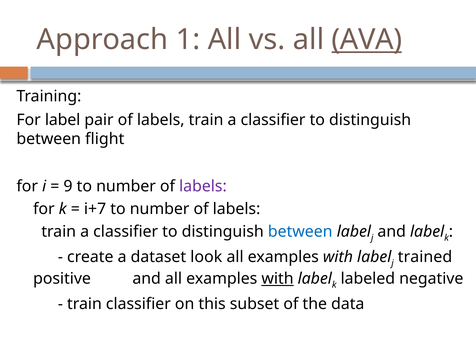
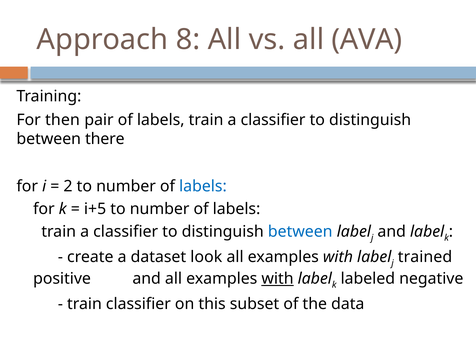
1: 1 -> 8
AVA underline: present -> none
For label: label -> then
flight: flight -> there
9: 9 -> 2
labels at (203, 186) colour: purple -> blue
i+7: i+7 -> i+5
